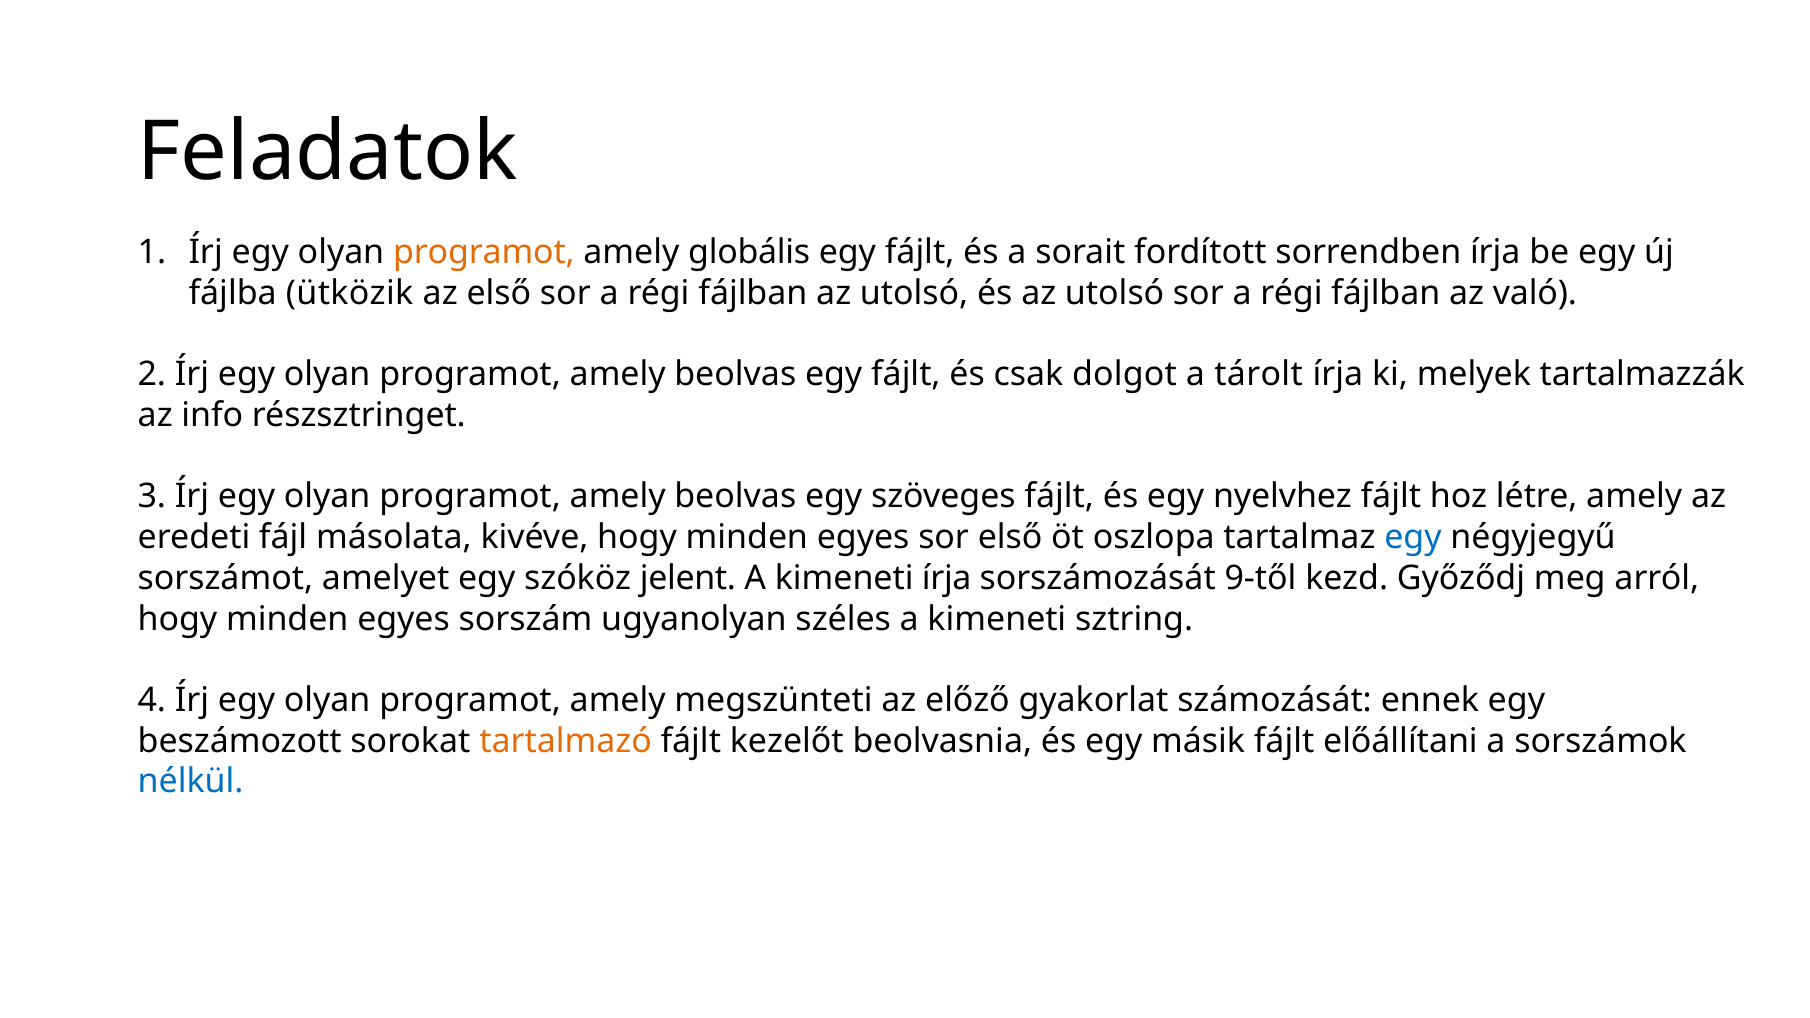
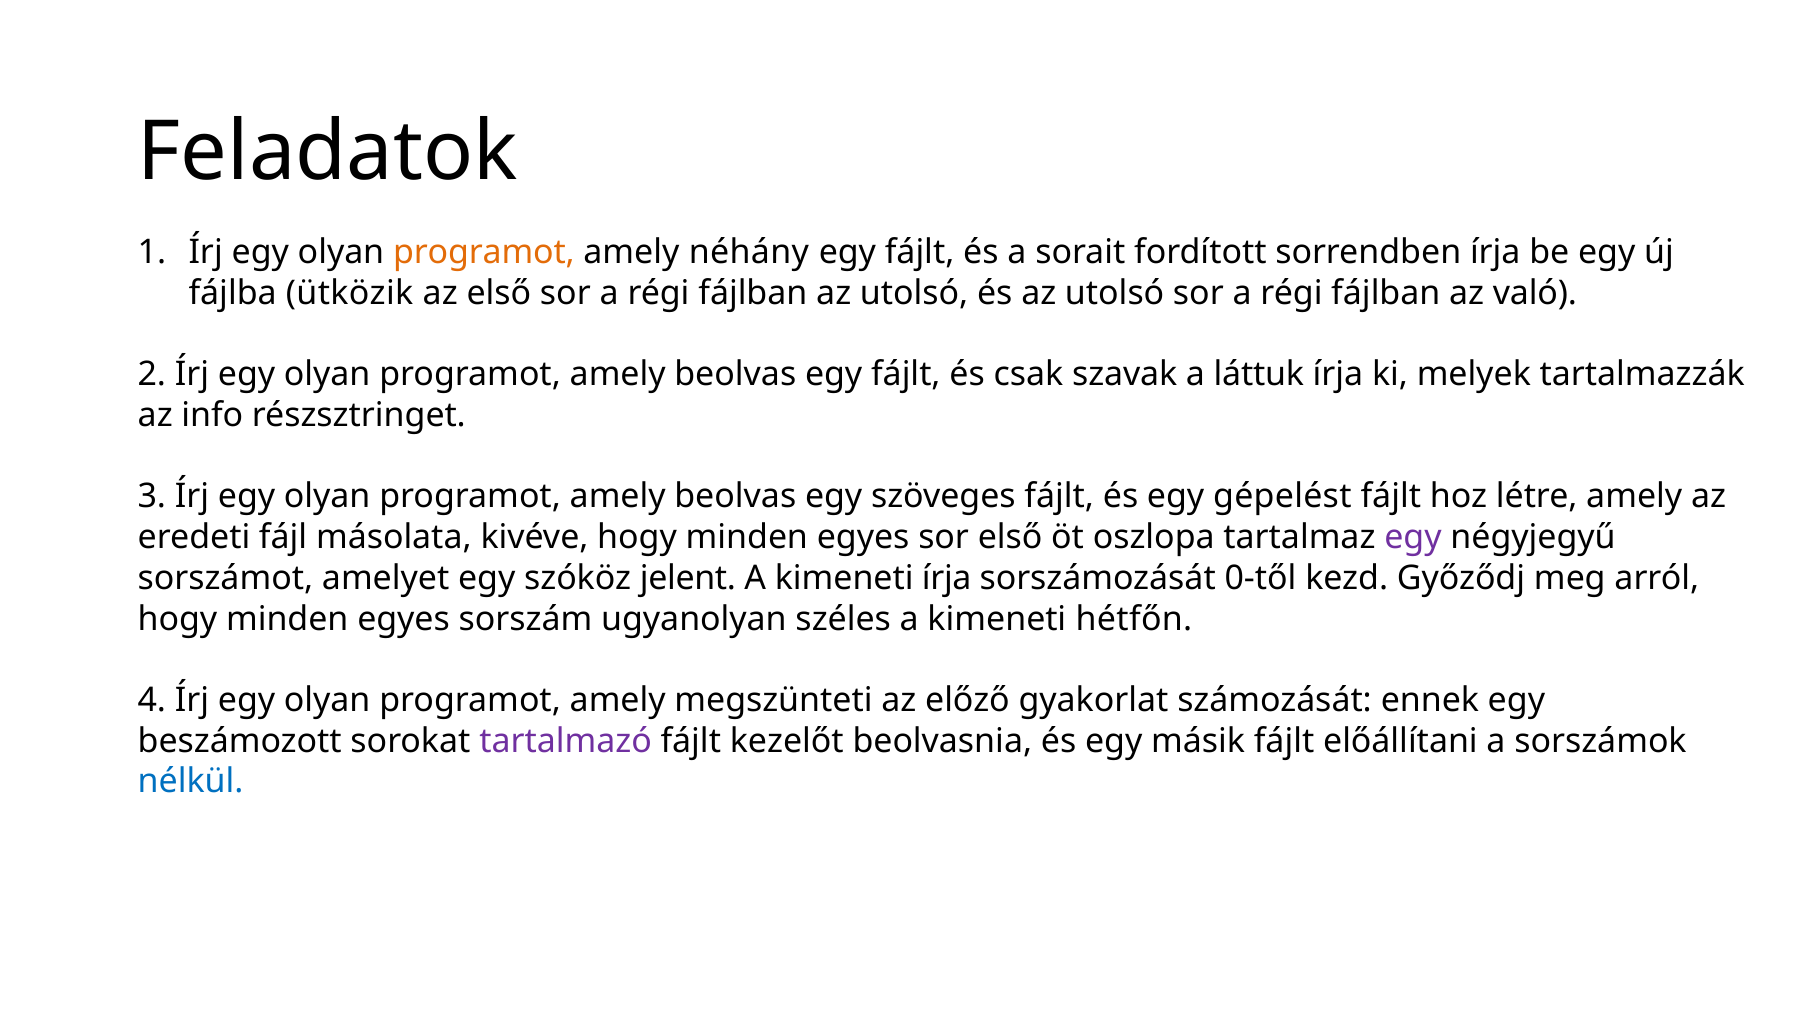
globális: globális -> néhány
dolgot: dolgot -> szavak
tárolt: tárolt -> láttuk
nyelvhez: nyelvhez -> gépelést
egy at (1413, 538) colour: blue -> purple
9-től: 9-től -> 0-től
sztring: sztring -> hétfőn
tartalmazó colour: orange -> purple
